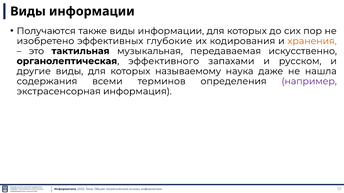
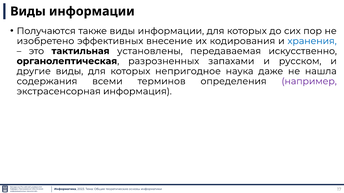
глубокие: глубокие -> внесение
хранения colour: orange -> blue
музыкальная: музыкальная -> установлены
эффективного: эффективного -> разрозненных
называемому: называемому -> непригодное
